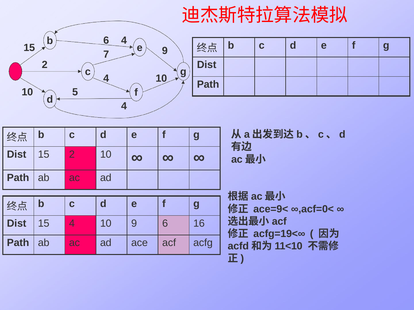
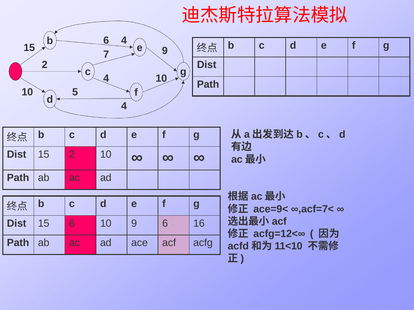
∞,acf=0<: ∞,acf=0< -> ∞,acf=7<
15 4: 4 -> 6
acfg=19<∞: acfg=19<∞ -> acfg=12<∞
